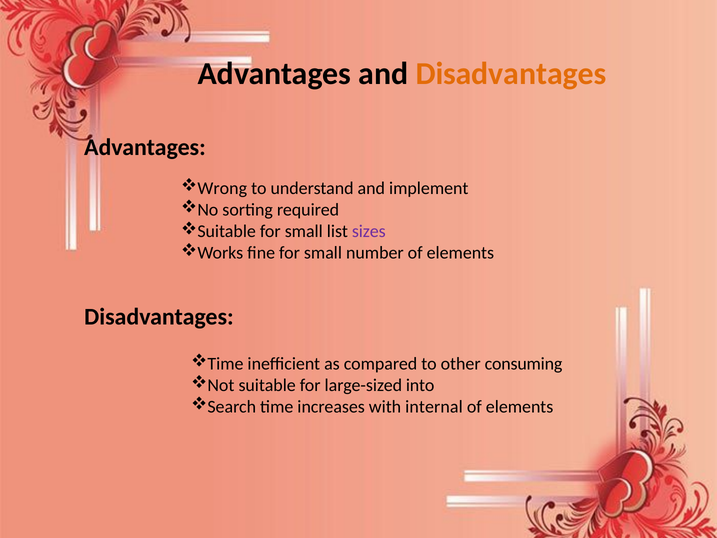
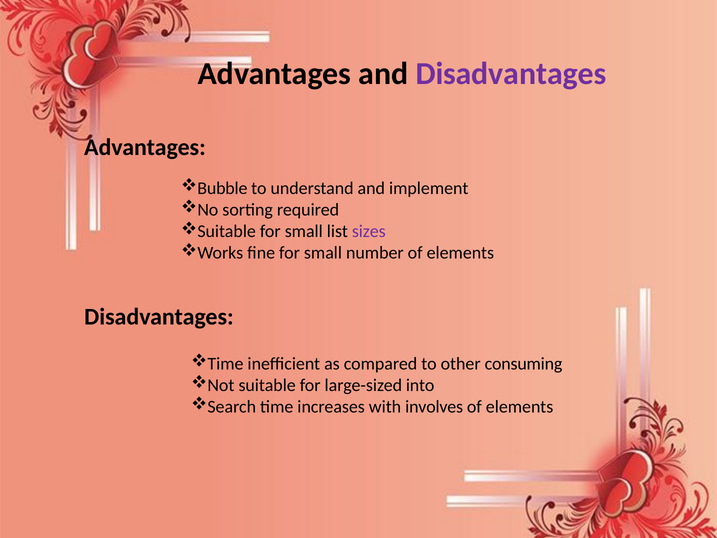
Disadvantages at (511, 74) colour: orange -> purple
Wrong: Wrong -> Bubble
internal: internal -> involves
